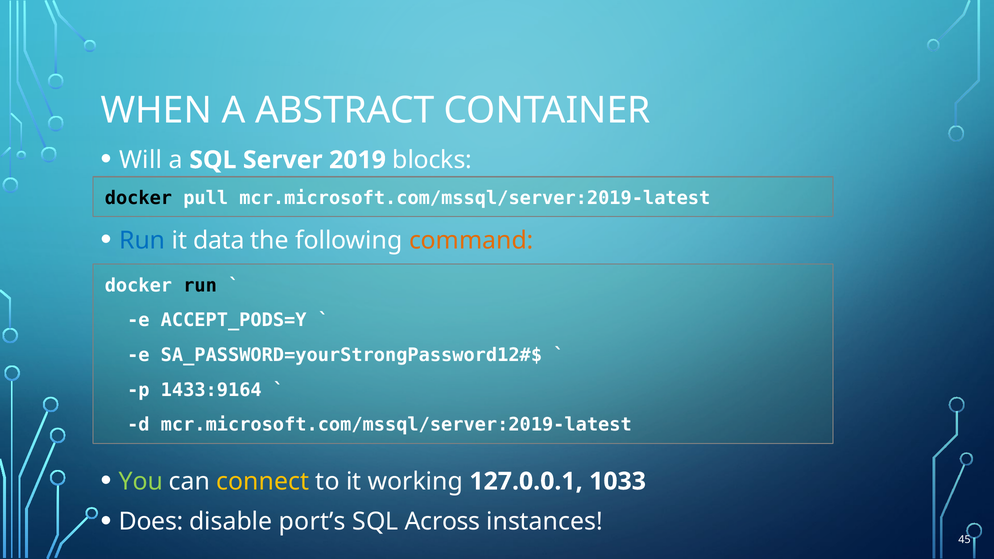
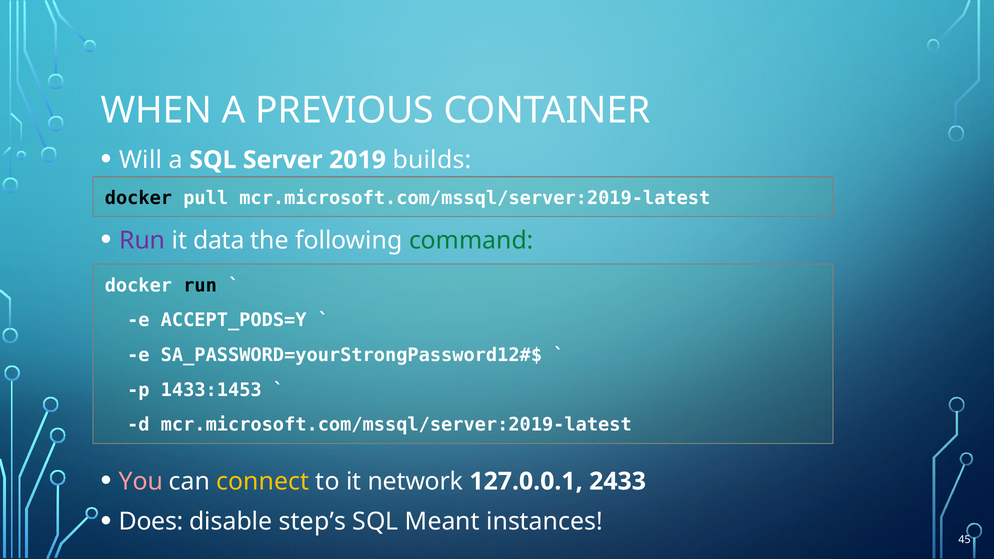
ABSTRACT: ABSTRACT -> PREVIOUS
blocks: blocks -> builds
Run at (142, 240) colour: blue -> purple
command colour: orange -> green
1433:9164: 1433:9164 -> 1433:1453
You colour: light green -> pink
working: working -> network
1033: 1033 -> 2433
port’s: port’s -> step’s
Across: Across -> Meant
